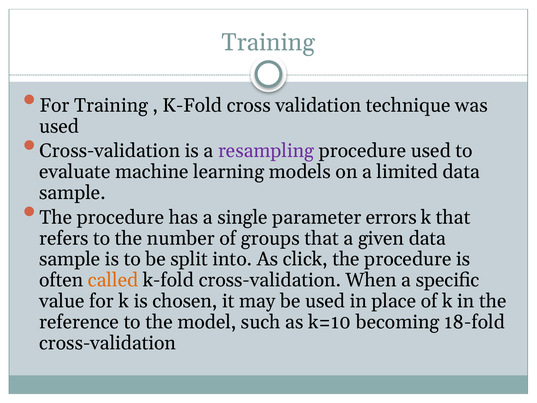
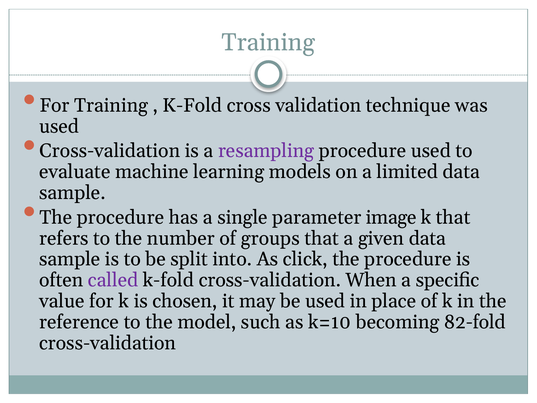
errors: errors -> image
called colour: orange -> purple
18-fold: 18-fold -> 82-fold
